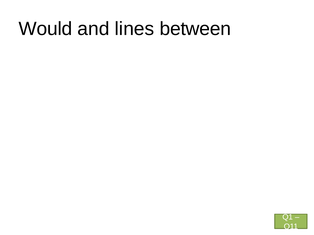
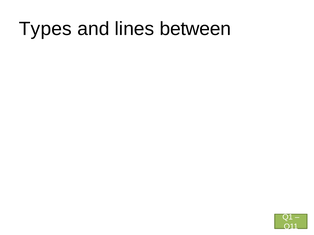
Would: Would -> Types
